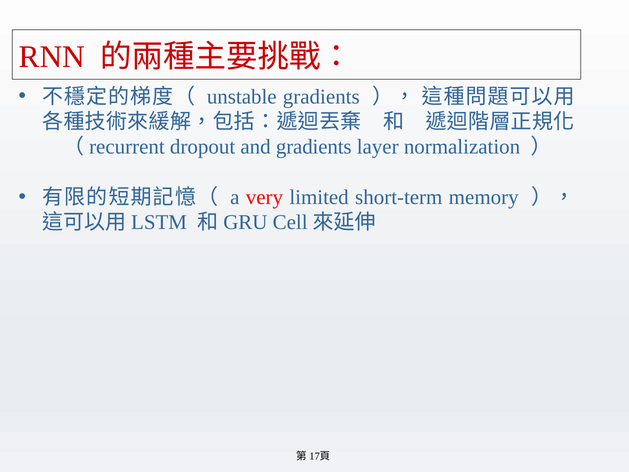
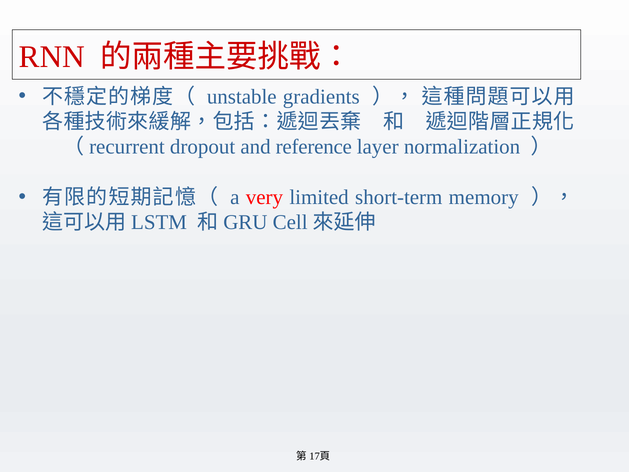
and gradients: gradients -> reference
